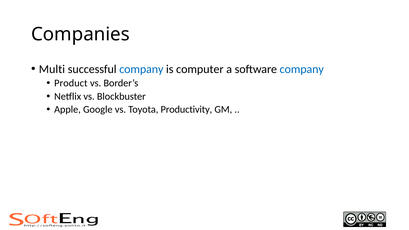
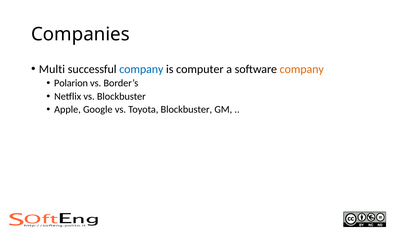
company at (302, 69) colour: blue -> orange
Product: Product -> Polarion
Toyota Productivity: Productivity -> Blockbuster
